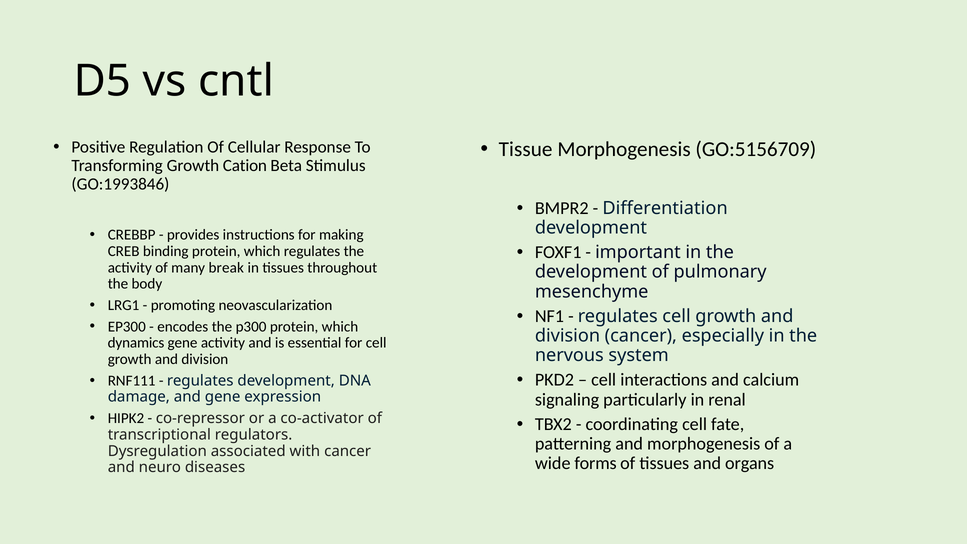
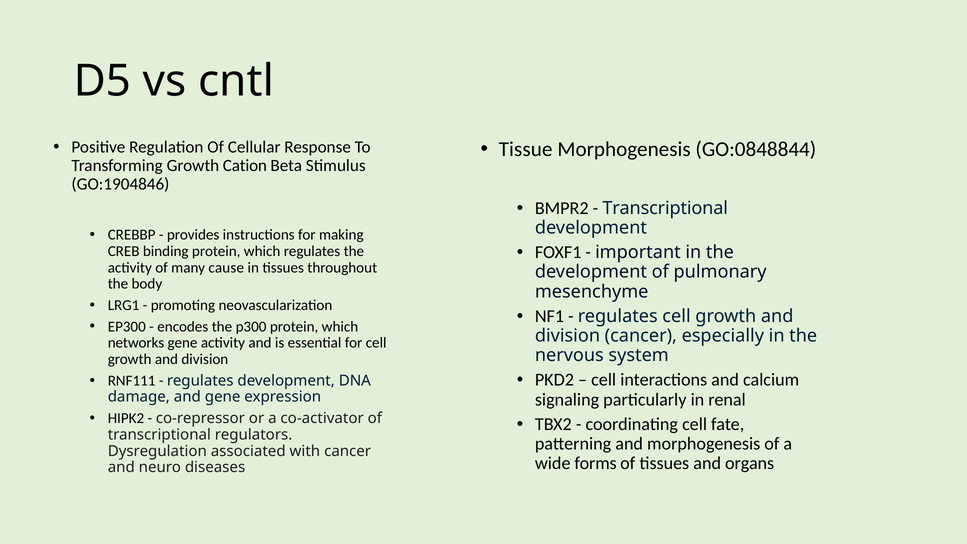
GO:5156709: GO:5156709 -> GO:0848844
GO:1993846: GO:1993846 -> GO:1904846
Differentiation at (665, 208): Differentiation -> Transcriptional
break: break -> cause
dynamics: dynamics -> networks
